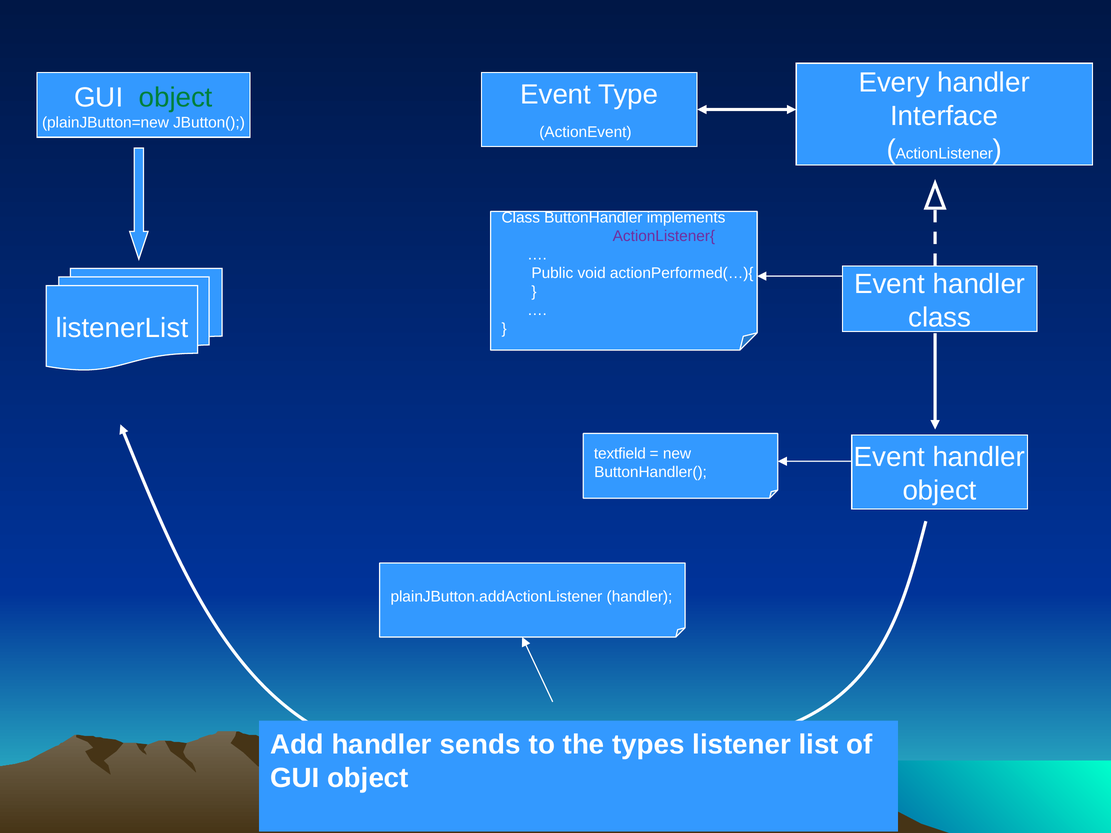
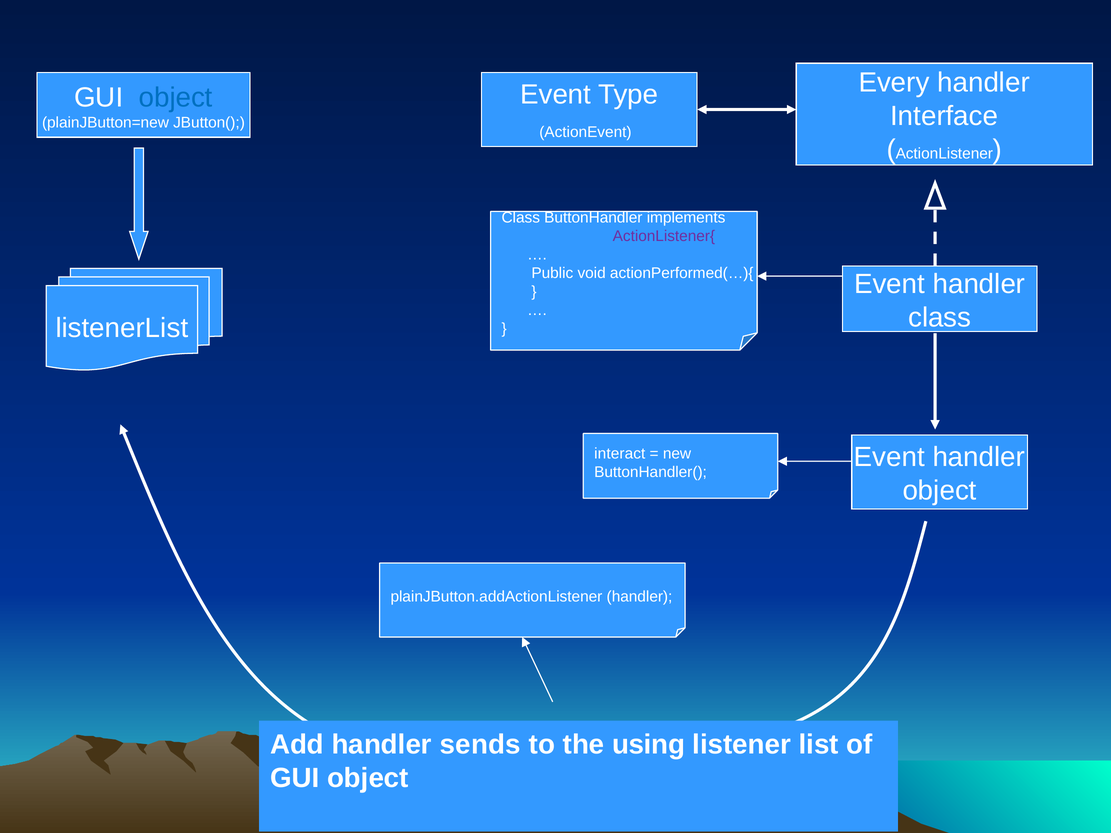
object at (176, 98) colour: green -> blue
textfield: textfield -> interact
types: types -> using
